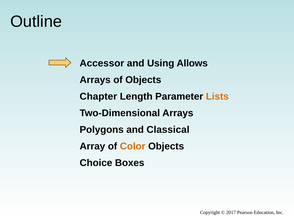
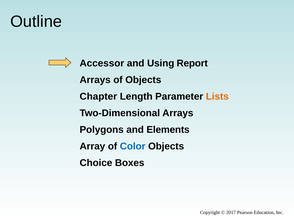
Allows: Allows -> Report
Classical: Classical -> Elements
Color colour: orange -> blue
